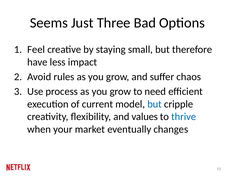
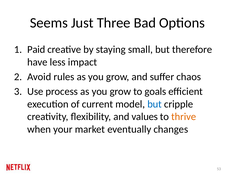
Feel: Feel -> Paid
need: need -> goals
thrive colour: blue -> orange
